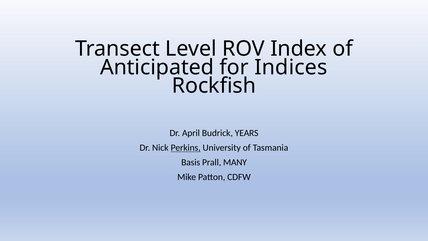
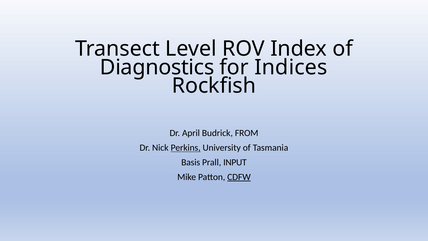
Anticipated: Anticipated -> Diagnostics
YEARS: YEARS -> FROM
MANY: MANY -> INPUT
CDFW underline: none -> present
